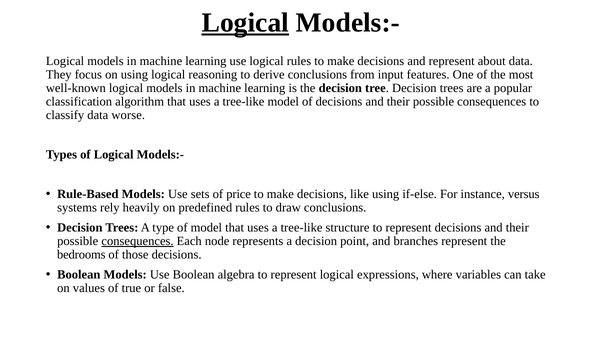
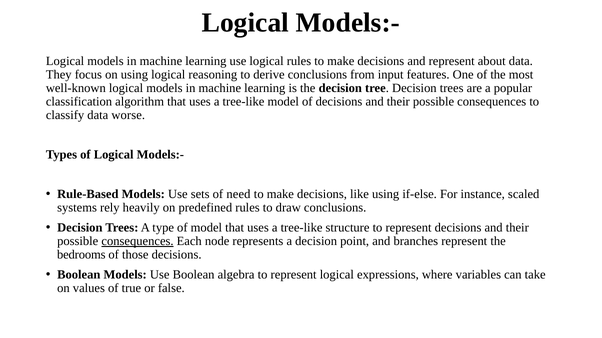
Logical at (245, 23) underline: present -> none
price: price -> need
versus: versus -> scaled
